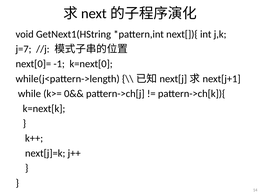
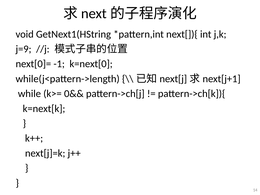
j=7: j=7 -> j=9
